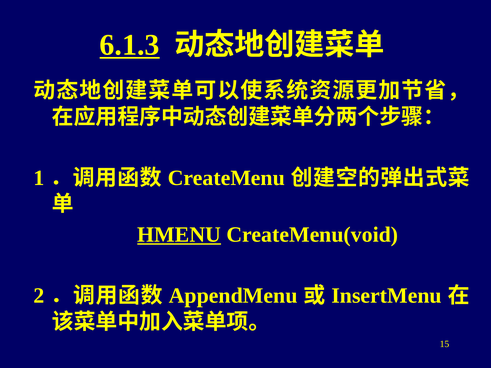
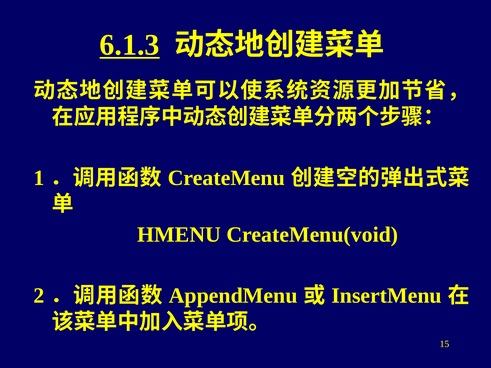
HMENU underline: present -> none
